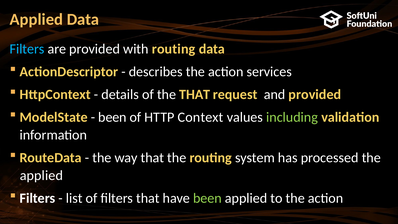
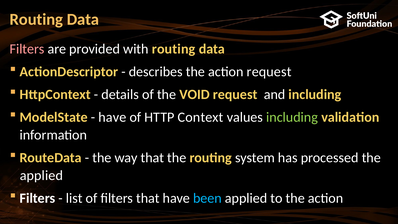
Applied at (36, 19): Applied -> Routing
Filters at (27, 49) colour: light blue -> pink
action services: services -> request
the THAT: THAT -> VOID
and provided: provided -> including
been at (112, 117): been -> have
been at (207, 198) colour: light green -> light blue
